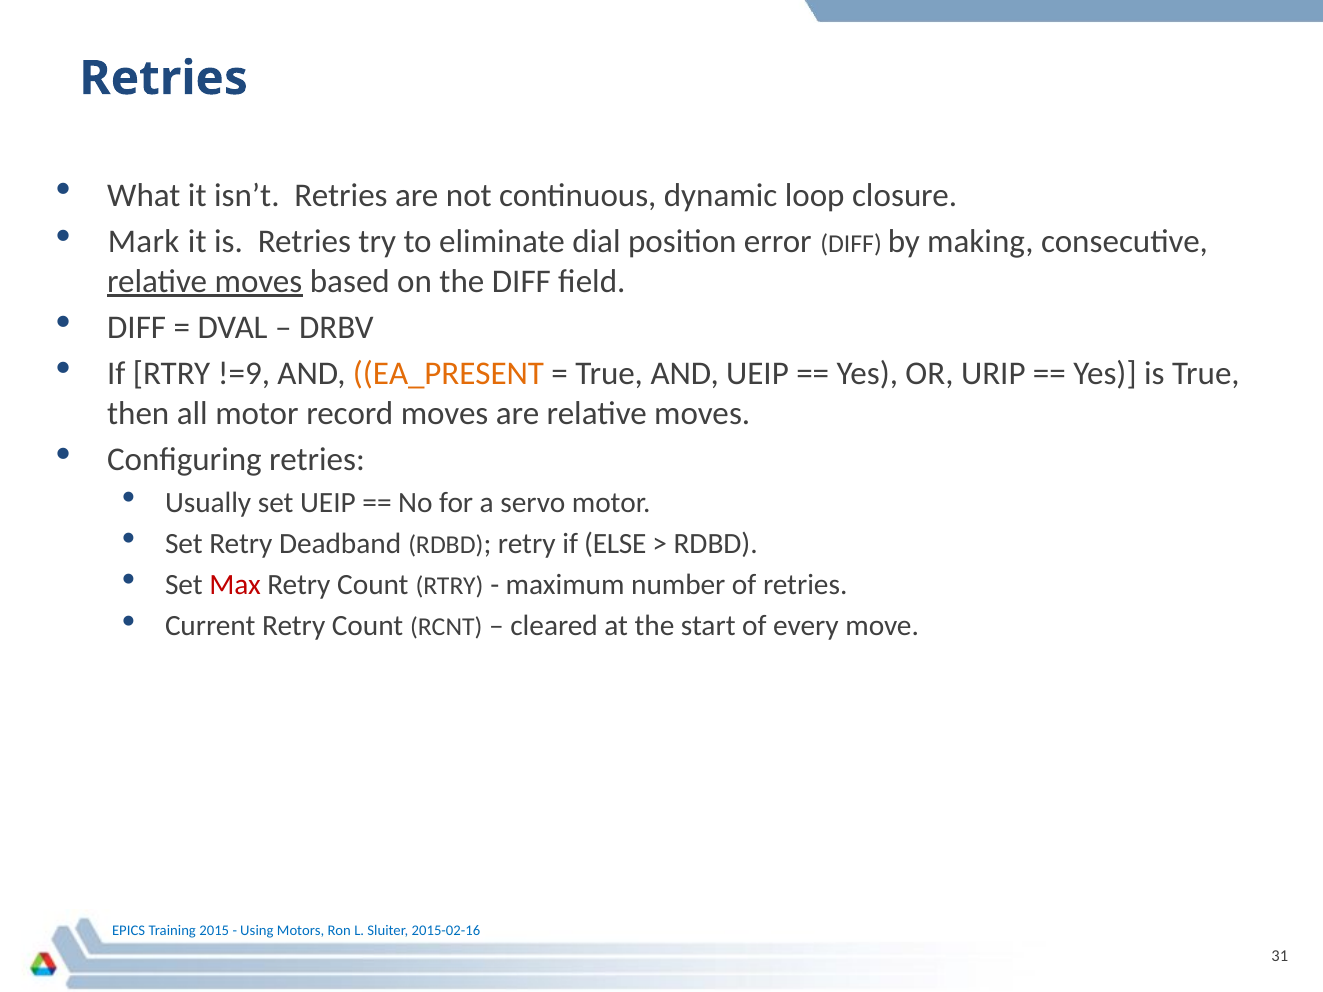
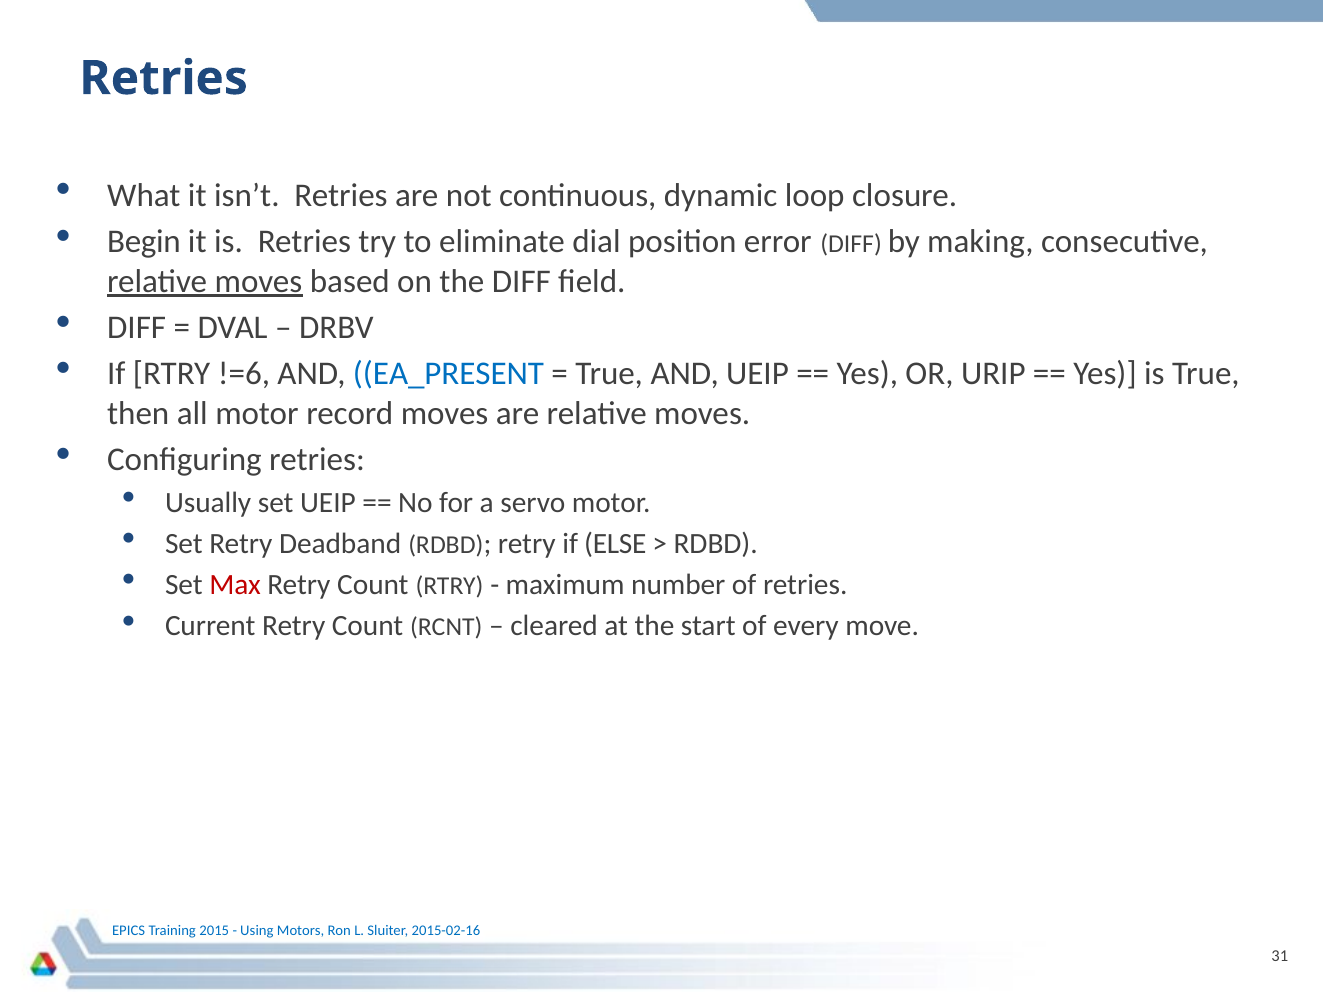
Mark: Mark -> Begin
!=9: !=9 -> !=6
EA_PRESENT colour: orange -> blue
